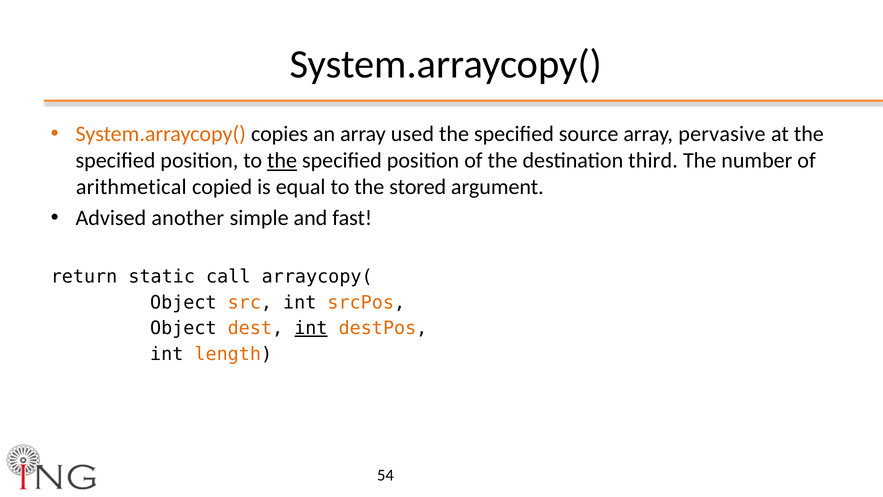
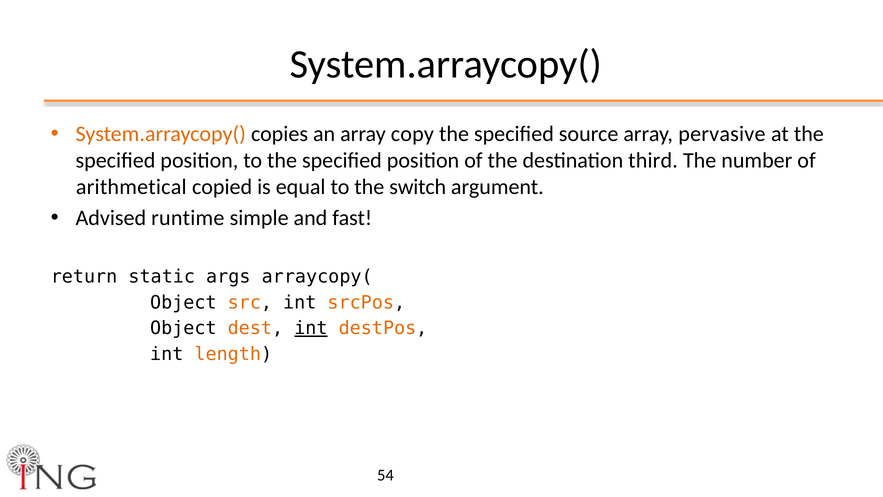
used: used -> copy
the at (282, 160) underline: present -> none
stored: stored -> switch
another: another -> runtime
call: call -> args
